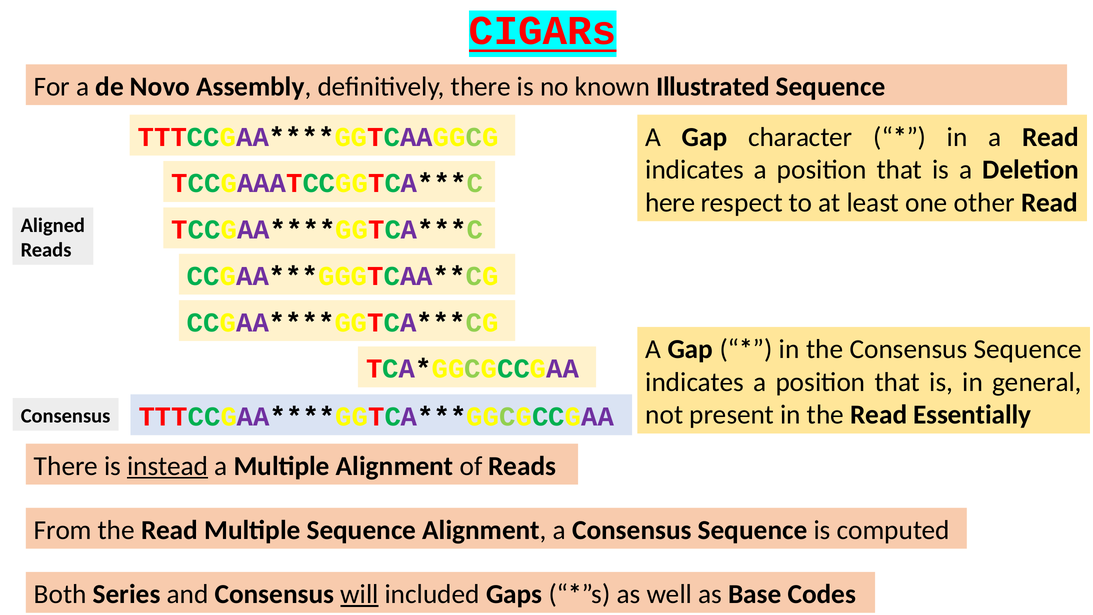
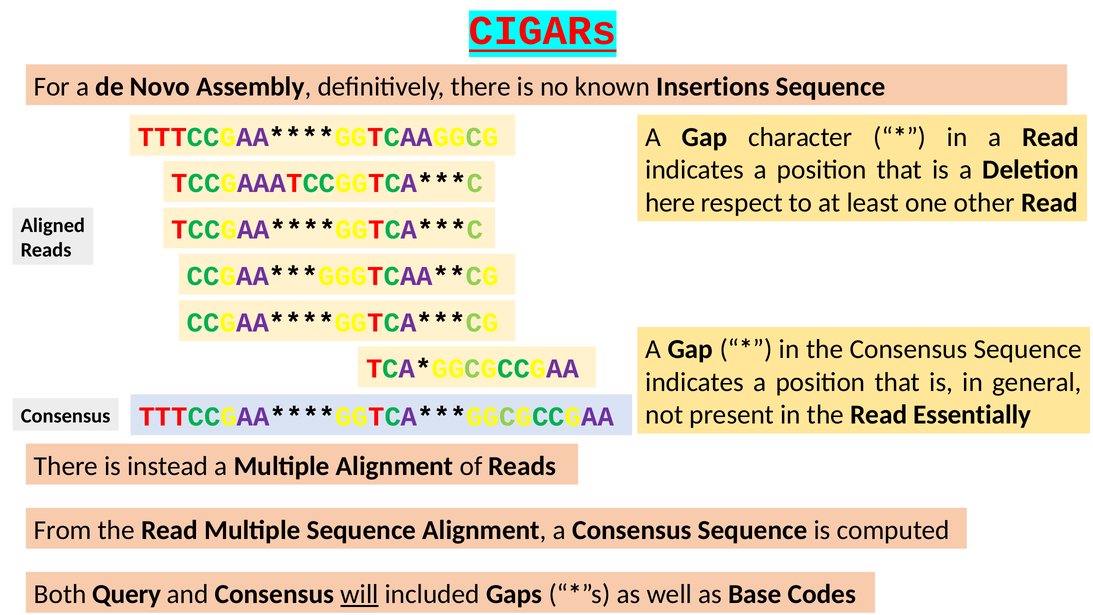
Illustrated: Illustrated -> Insertions
instead underline: present -> none
Series: Series -> Query
